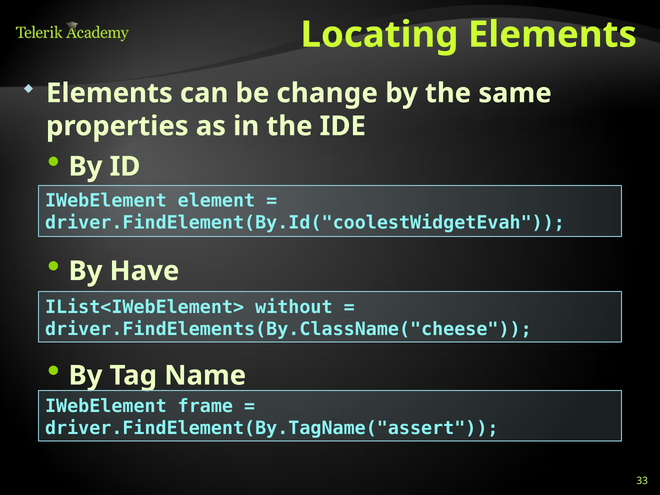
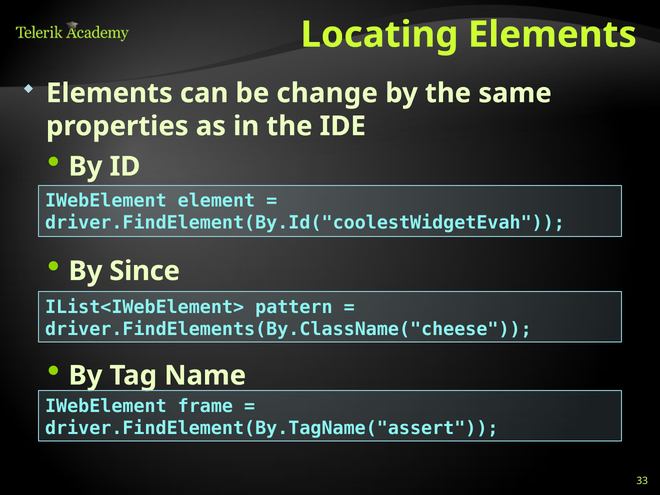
Have: Have -> Since
without: without -> pattern
